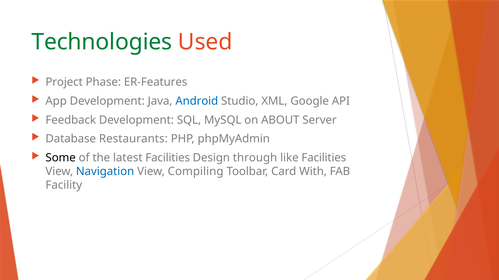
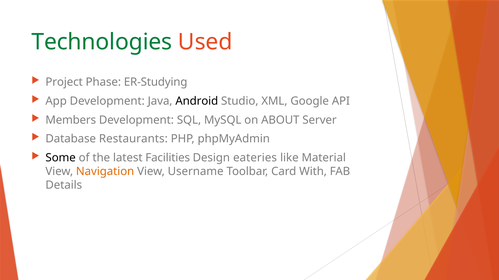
ER-Features: ER-Features -> ER-Studying
Android colour: blue -> black
Feedback: Feedback -> Members
through: through -> eateries
like Facilities: Facilities -> Material
Navigation colour: blue -> orange
Compiling: Compiling -> Username
Facility: Facility -> Details
